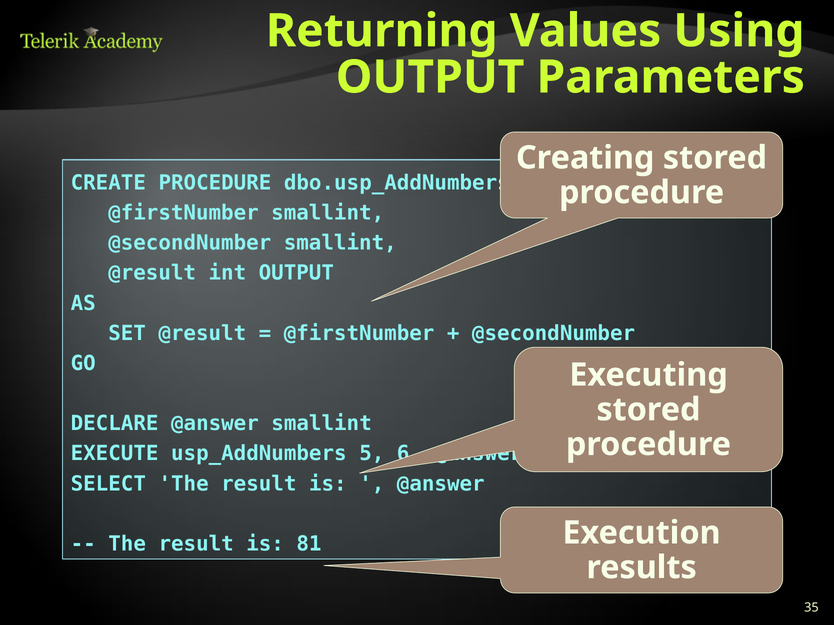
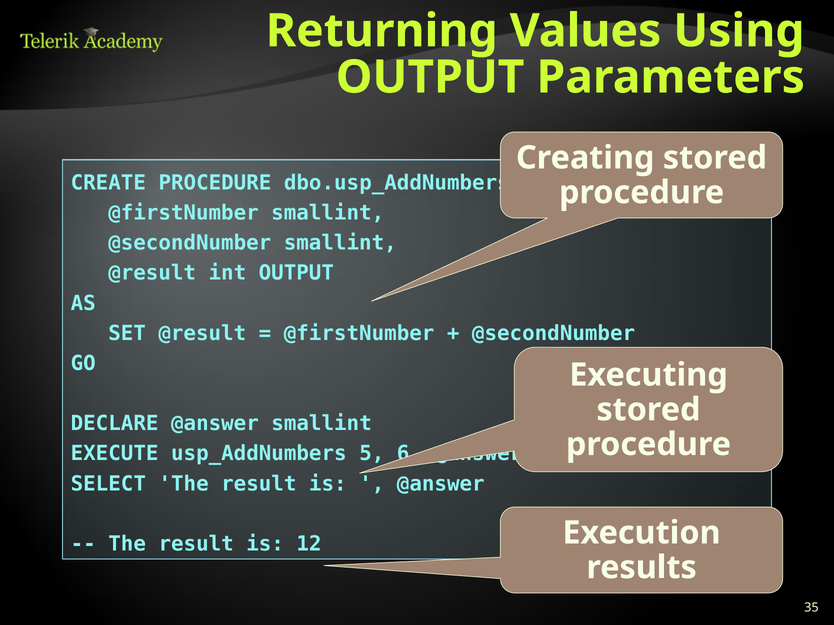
81: 81 -> 12
